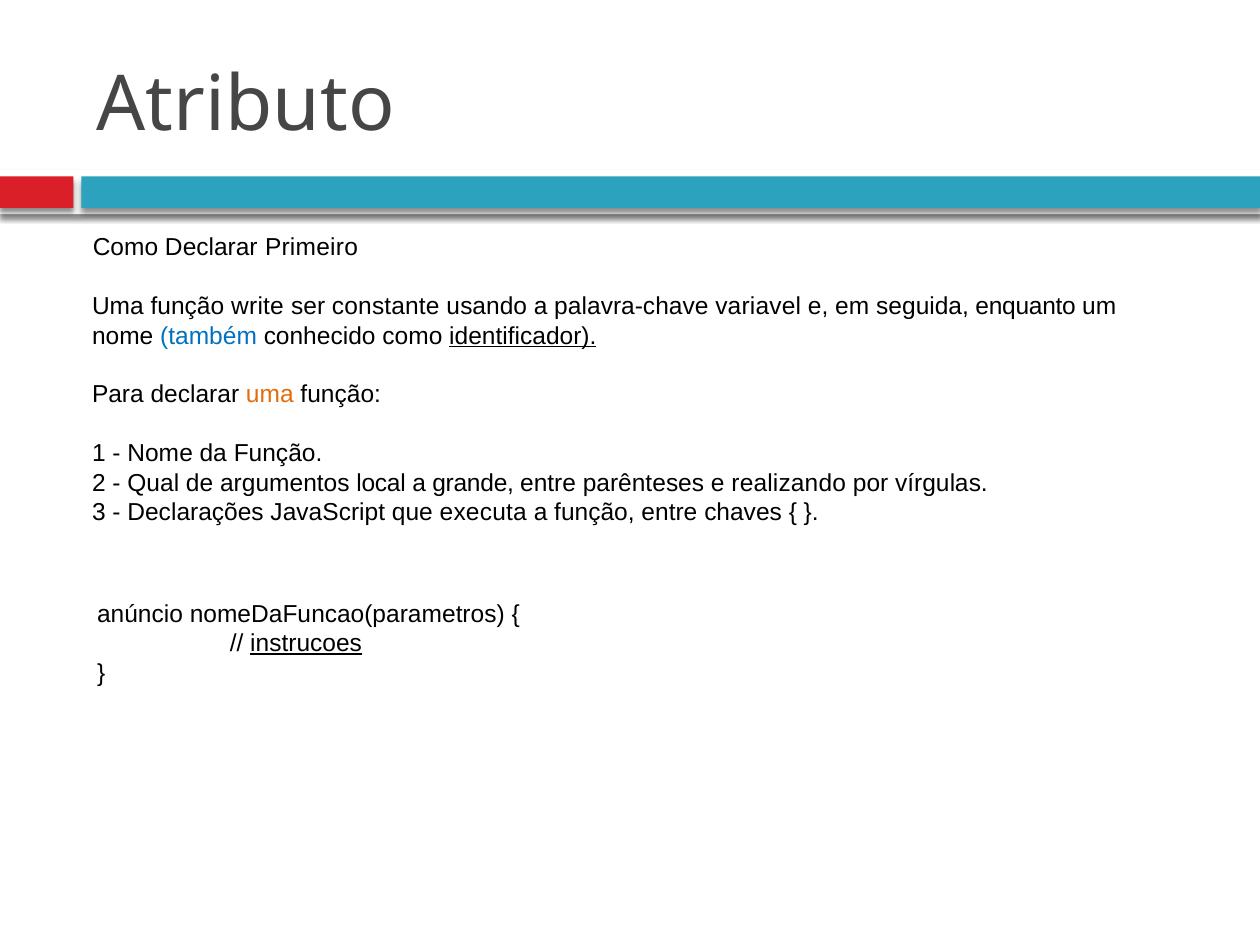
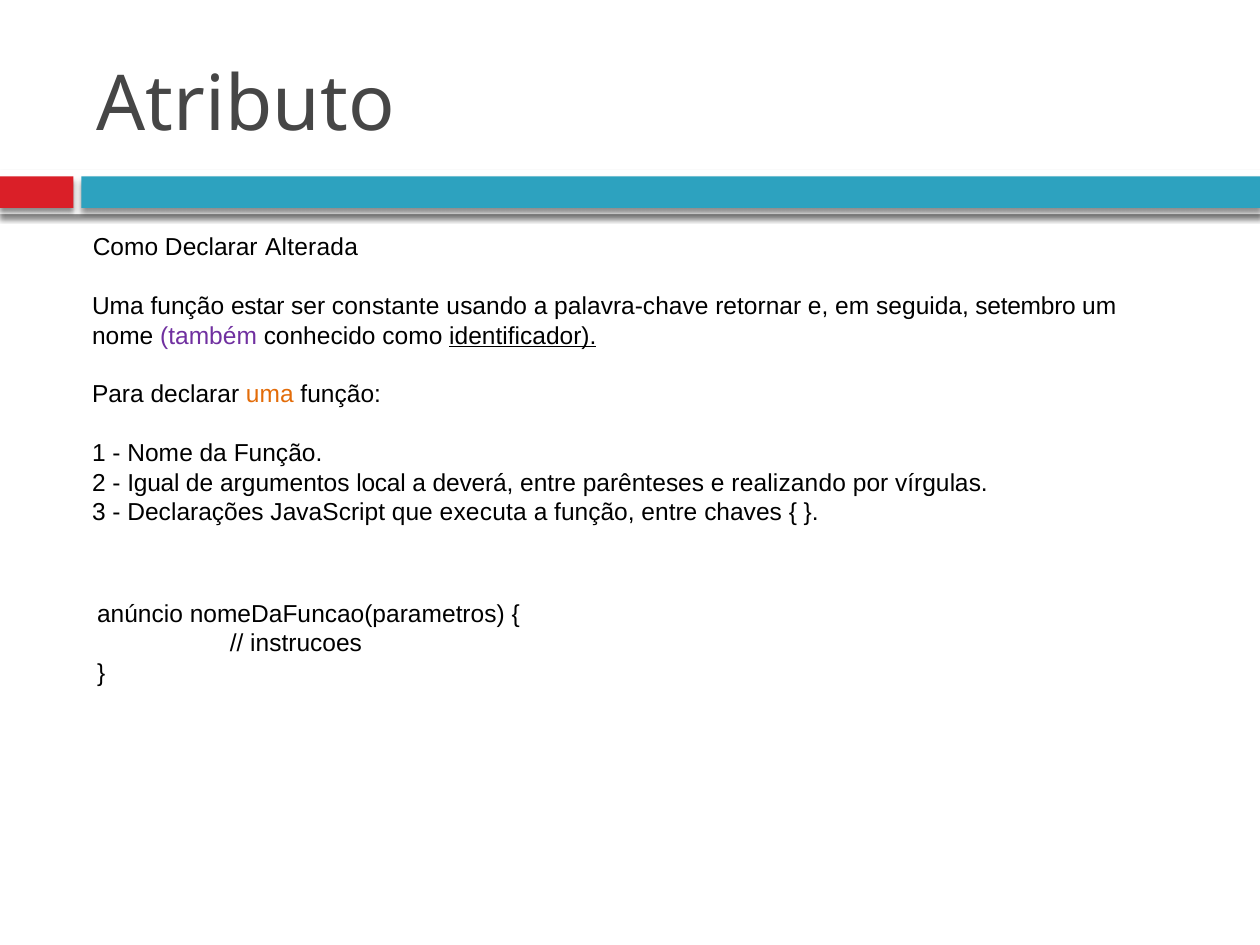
Primeiro: Primeiro -> Alterada
write: write -> estar
variavel: variavel -> retornar
enquanto: enquanto -> setembro
também colour: blue -> purple
Qual: Qual -> Igual
grande: grande -> deverá
instrucoes underline: present -> none
